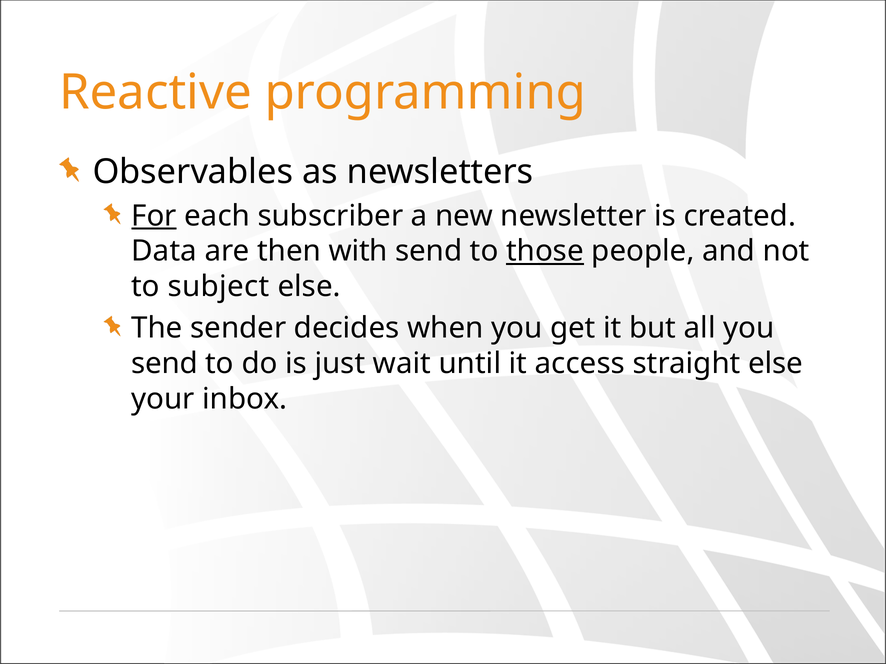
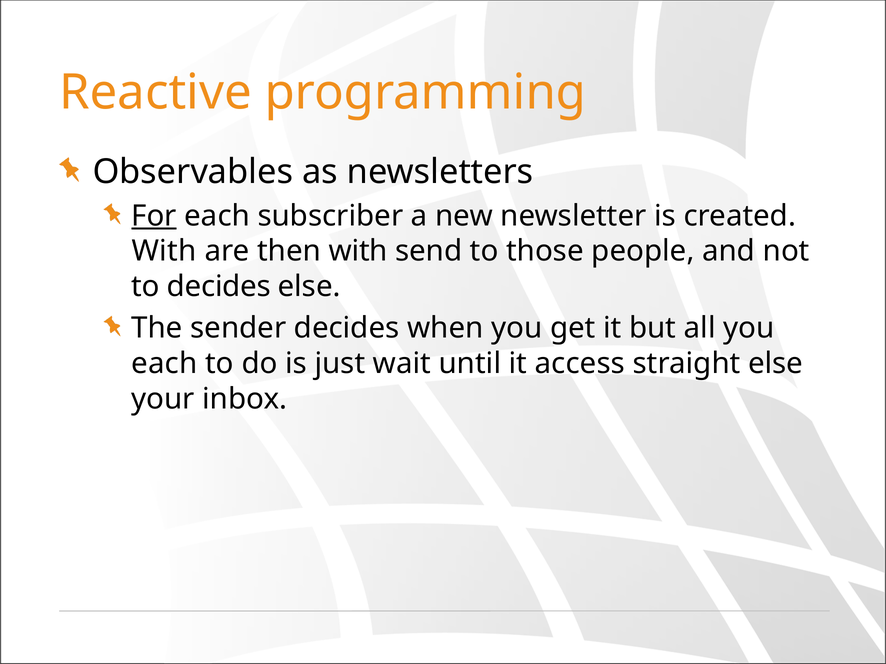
Data at (164, 251): Data -> With
those underline: present -> none
to subject: subject -> decides
send at (165, 364): send -> each
